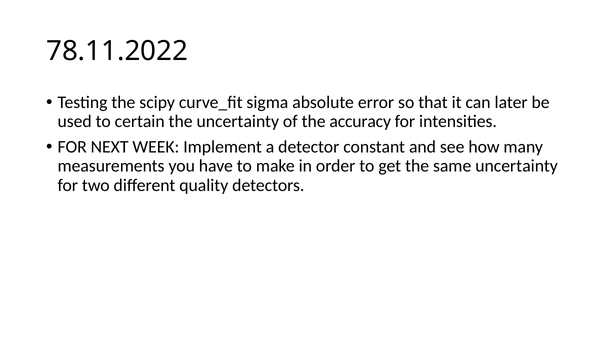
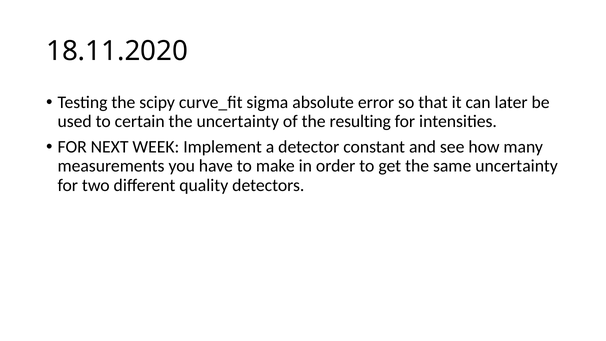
78.11.2022: 78.11.2022 -> 18.11.2020
accuracy: accuracy -> resulting
